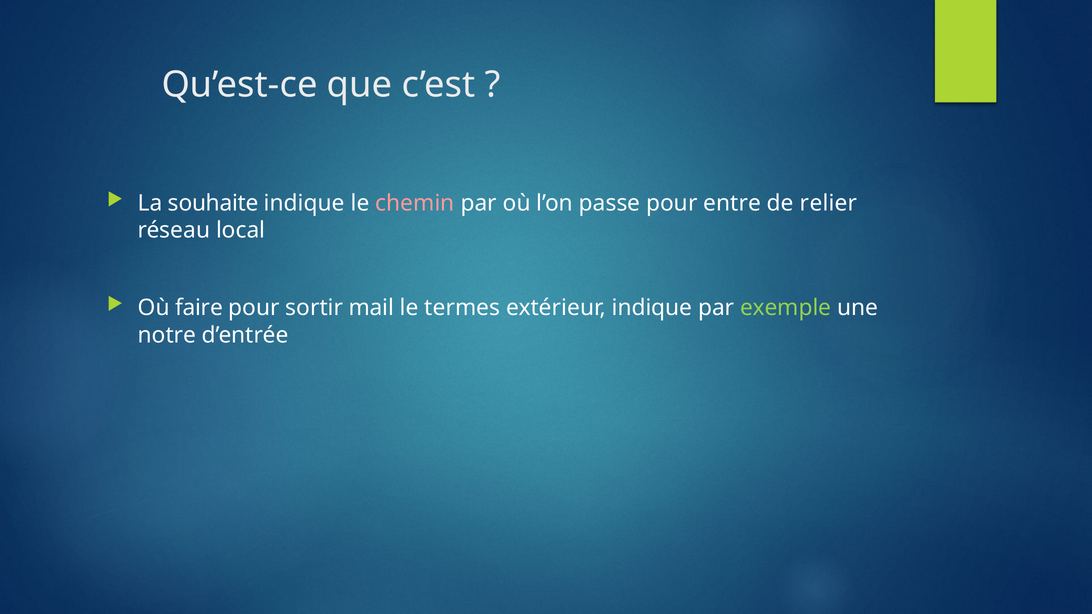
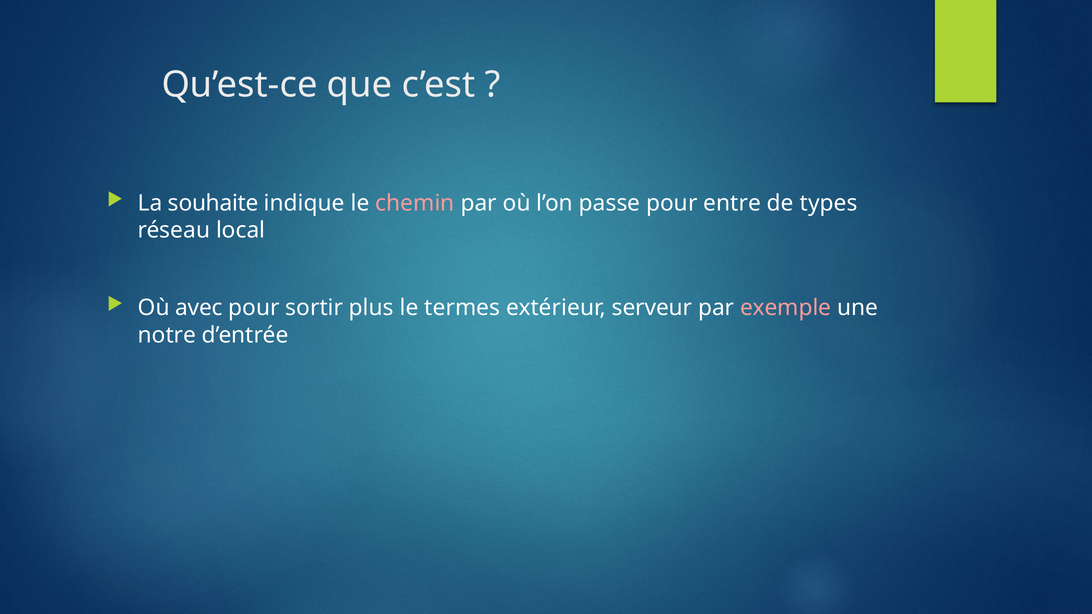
relier: relier -> types
faire: faire -> avec
mail: mail -> plus
extérieur indique: indique -> serveur
exemple colour: light green -> pink
